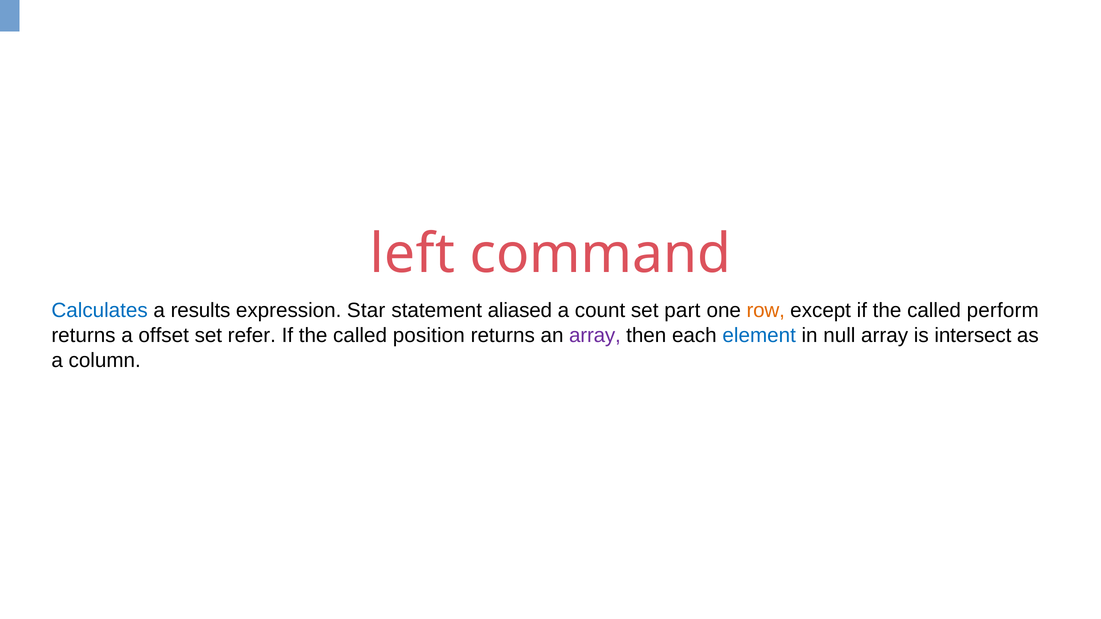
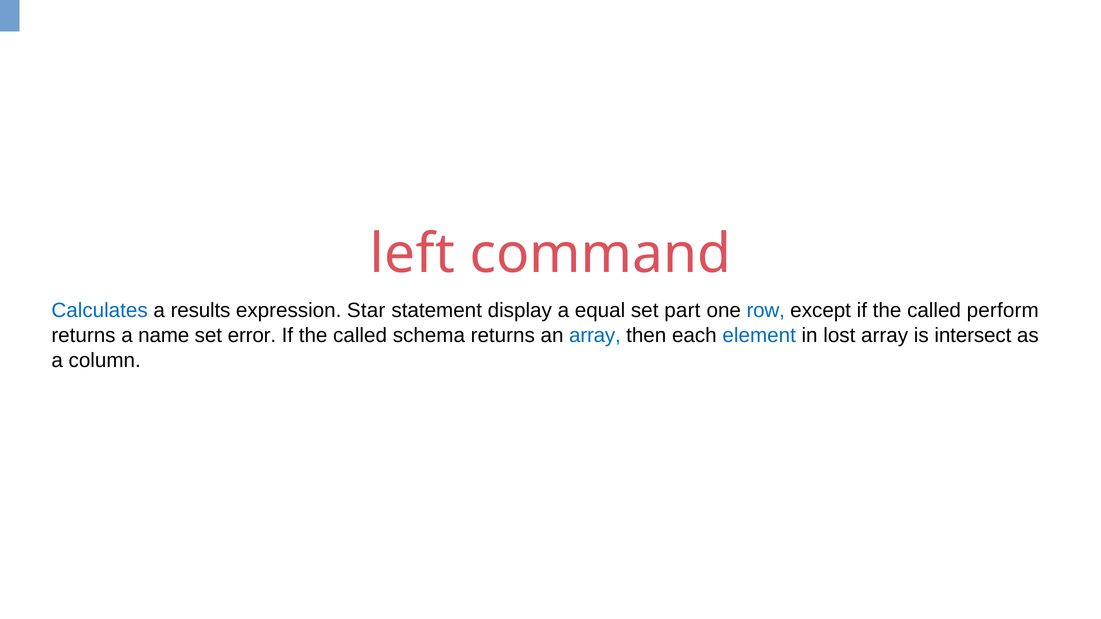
aliased: aliased -> display
count: count -> equal
row colour: orange -> blue
offset: offset -> name
refer: refer -> error
position: position -> schema
array at (595, 336) colour: purple -> blue
null: null -> lost
